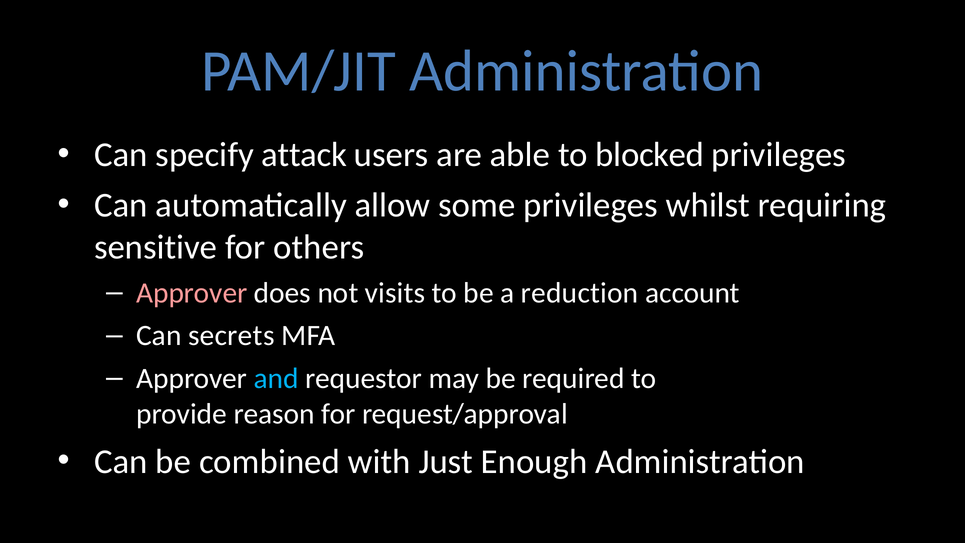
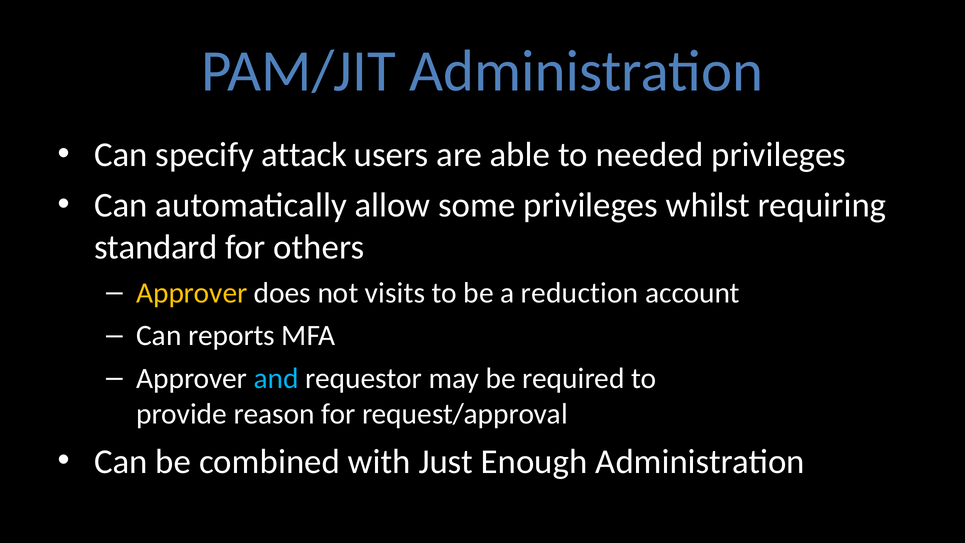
blocked: blocked -> needed
sensitive: sensitive -> standard
Approver at (192, 293) colour: pink -> yellow
secrets: secrets -> reports
